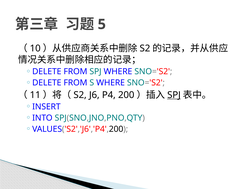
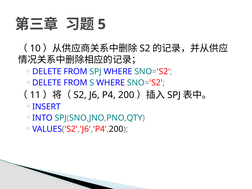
SPJ at (174, 95) underline: present -> none
